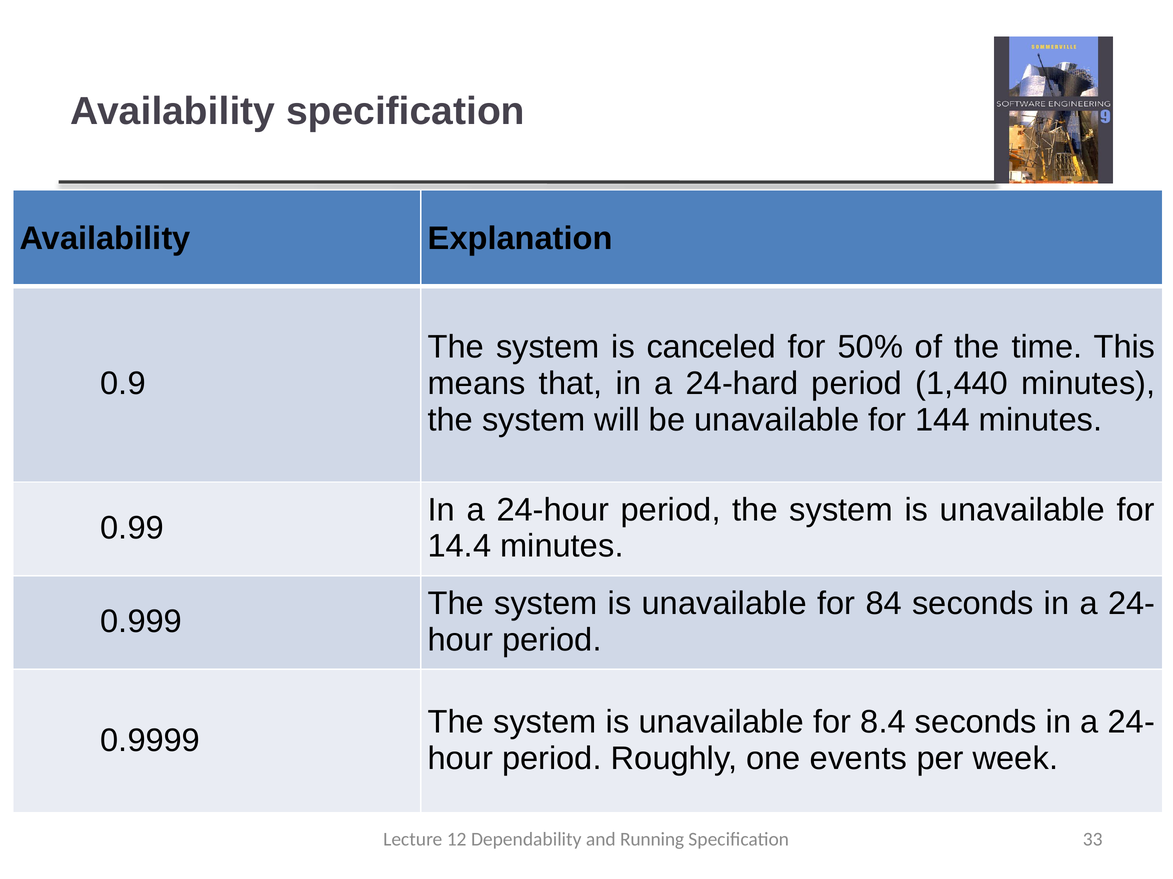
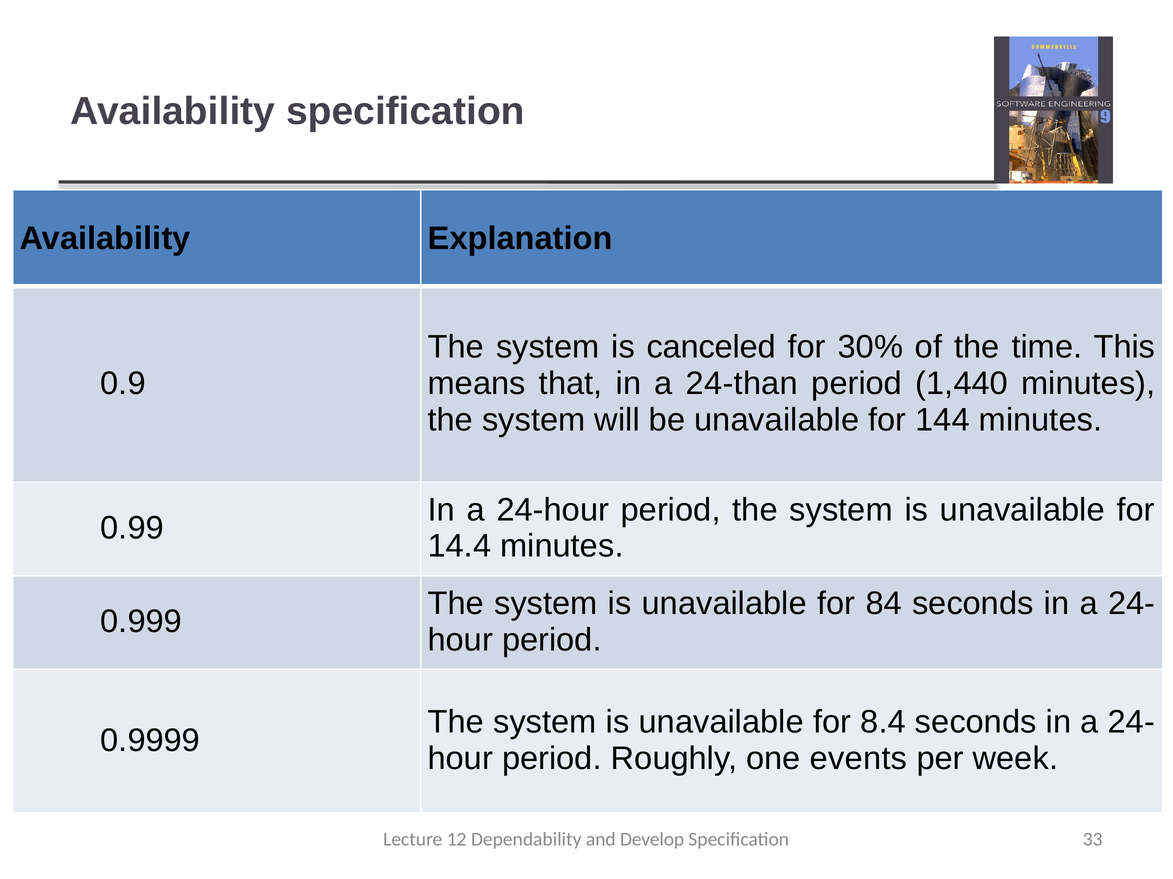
50%: 50% -> 30%
24-hard: 24-hard -> 24-than
Running: Running -> Develop
